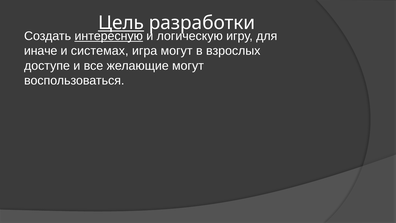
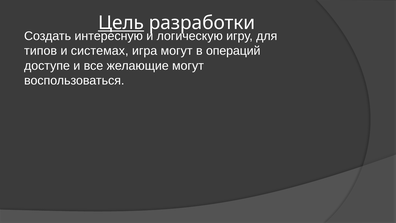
интересную underline: present -> none
иначе: иначе -> типов
взрослых: взрослых -> операций
